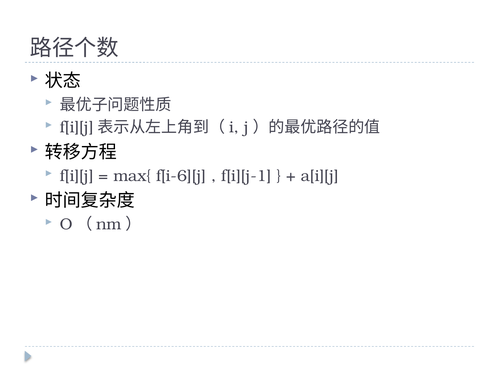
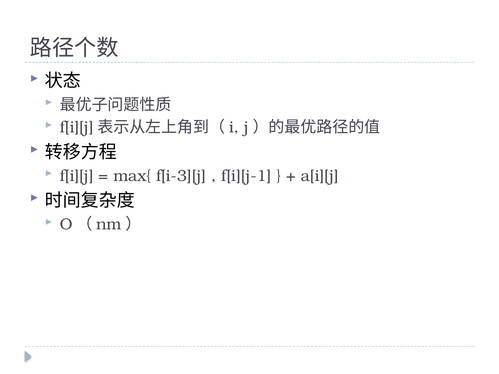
f[i-6][j: f[i-6][j -> f[i-3][j
